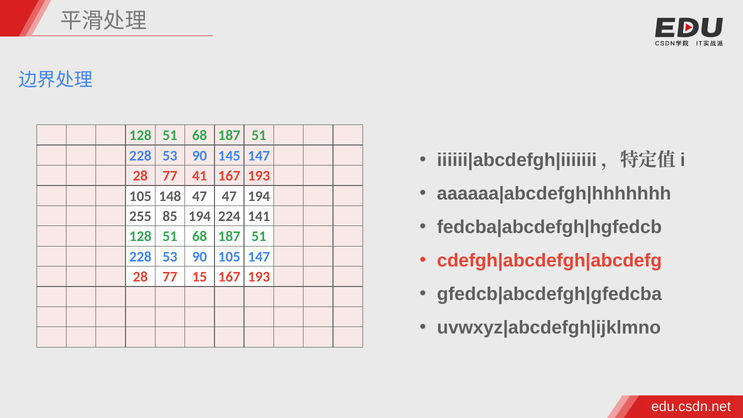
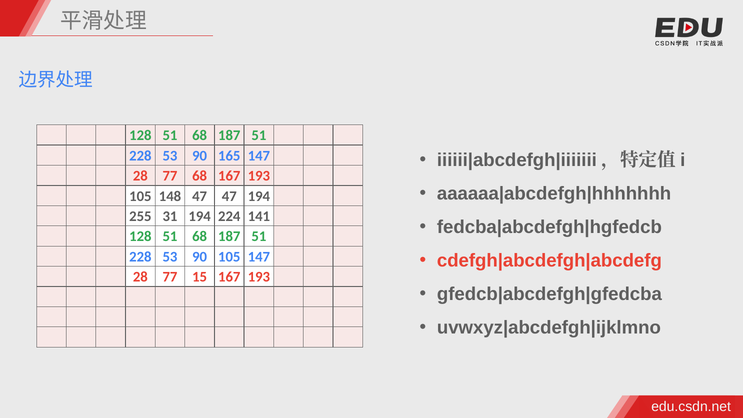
145: 145 -> 165
77 41: 41 -> 68
85: 85 -> 31
